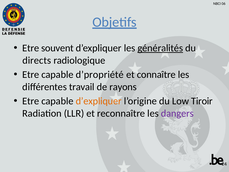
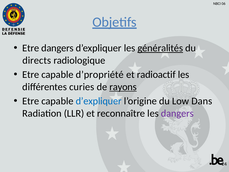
Etre souvent: souvent -> dangers
connaître: connaître -> radioactif
travail: travail -> curies
rayons underline: none -> present
d’expliquer at (99, 101) colour: orange -> blue
Tiroir: Tiroir -> Dans
